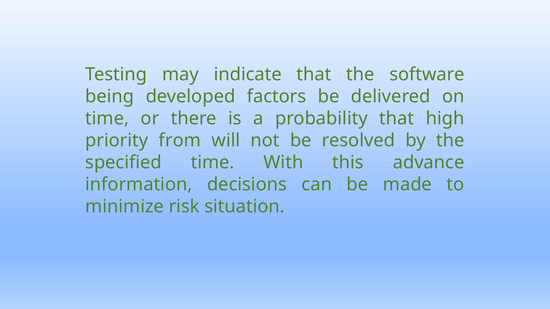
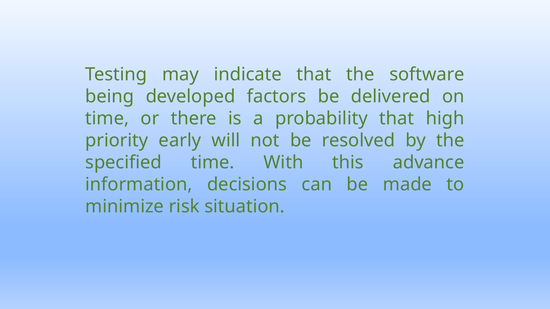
from: from -> early
